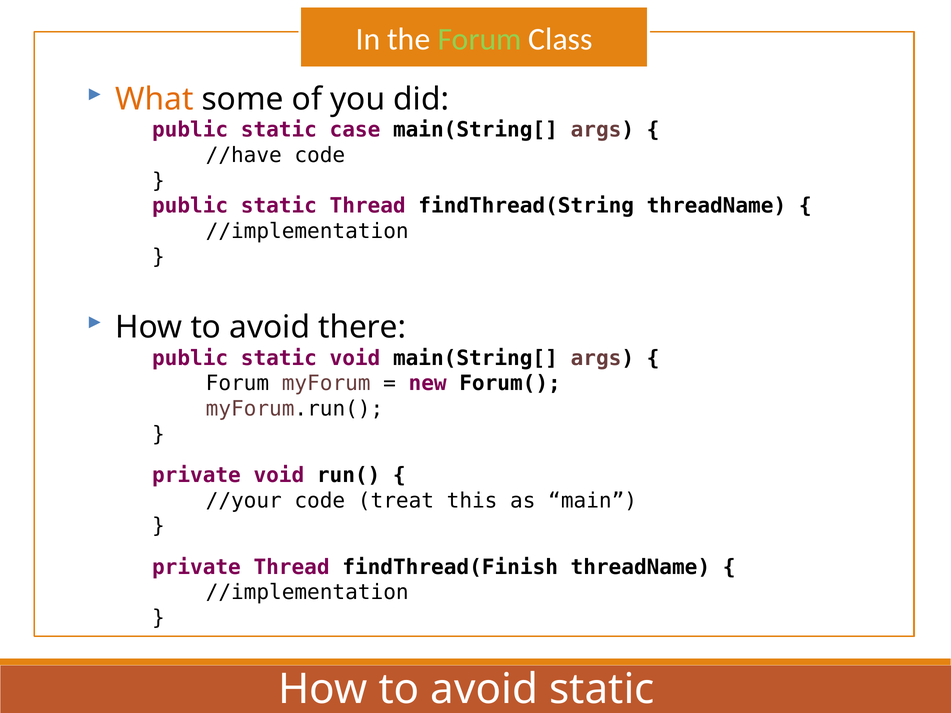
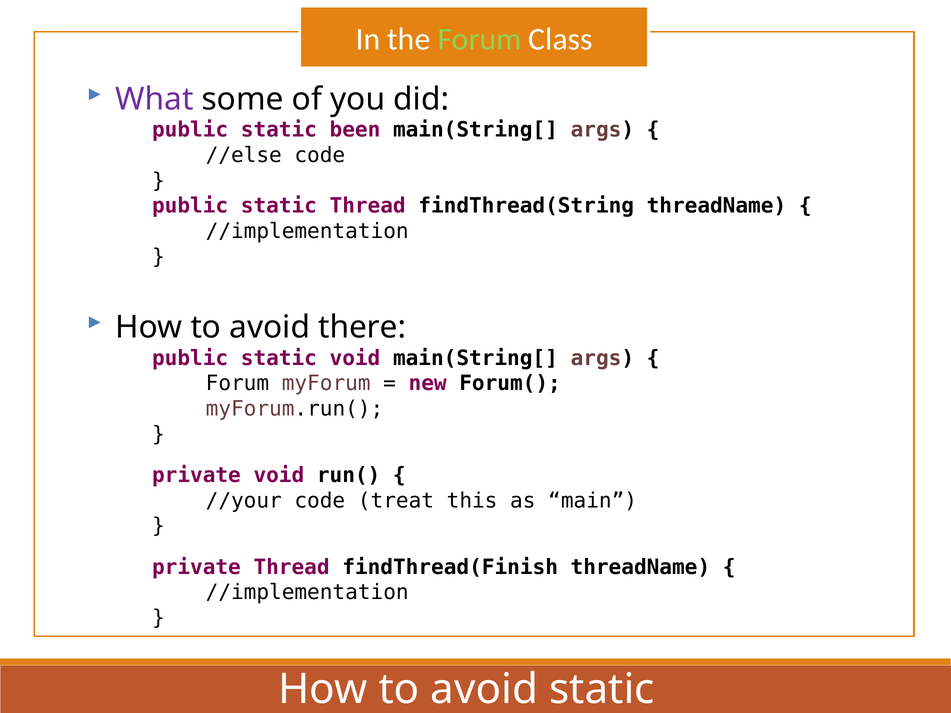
What colour: orange -> purple
case: case -> been
//have: //have -> //else
